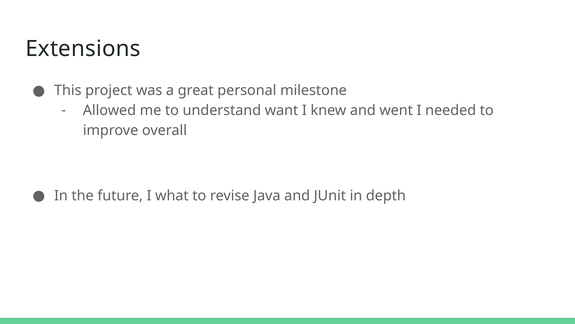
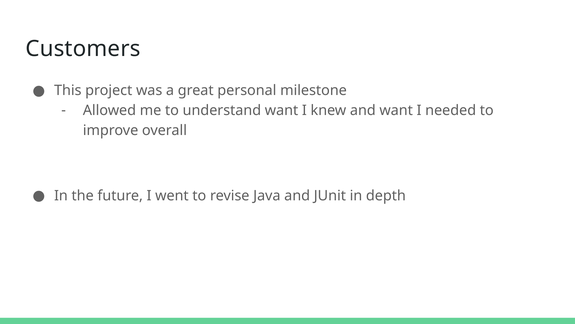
Extensions: Extensions -> Customers
and went: went -> want
what: what -> went
